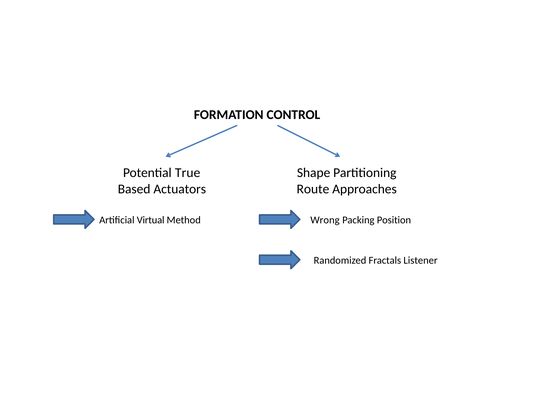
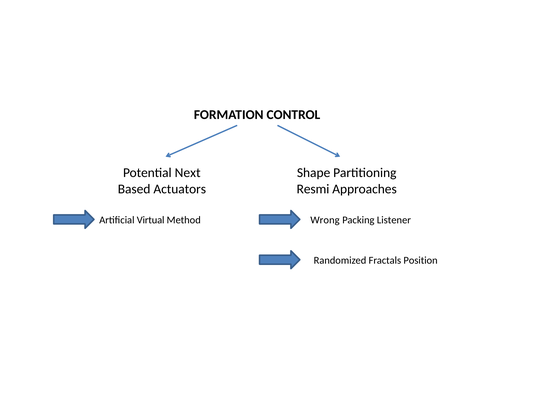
True: True -> Next
Route: Route -> Resmi
Position: Position -> Listener
Listener: Listener -> Position
